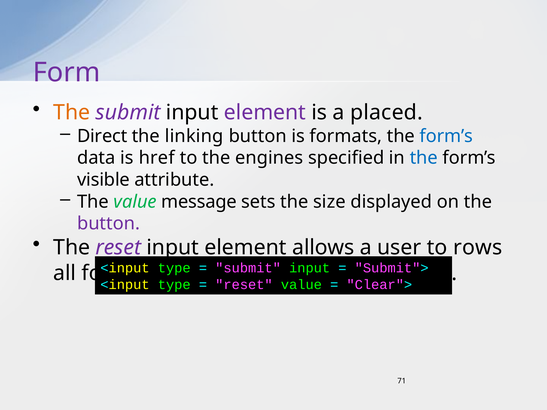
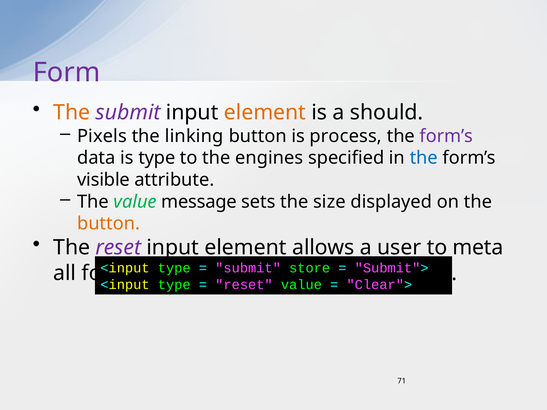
element at (265, 113) colour: purple -> orange
placed: placed -> should
Direct: Direct -> Pixels
formats: formats -> process
form’s at (446, 136) colour: blue -> purple
is href: href -> type
button at (109, 224) colour: purple -> orange
rows: rows -> meta
input at (310, 268): input -> store
